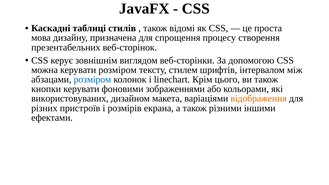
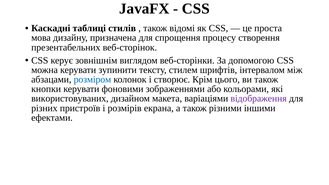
керувати розміром: розміром -> зупинити
linechart: linechart -> створює
відображення colour: orange -> purple
